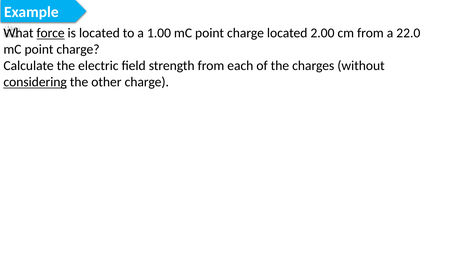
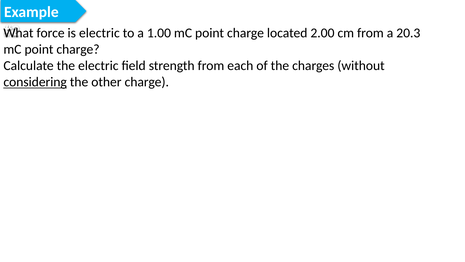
force underline: present -> none
is located: located -> electric
22.0: 22.0 -> 20.3
